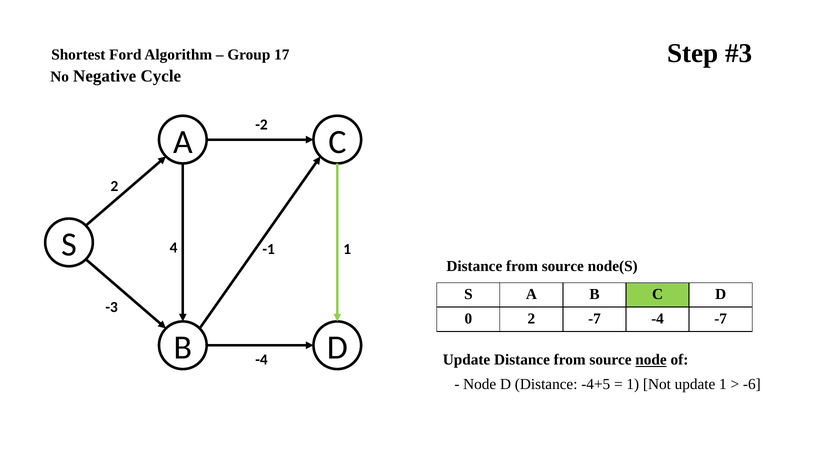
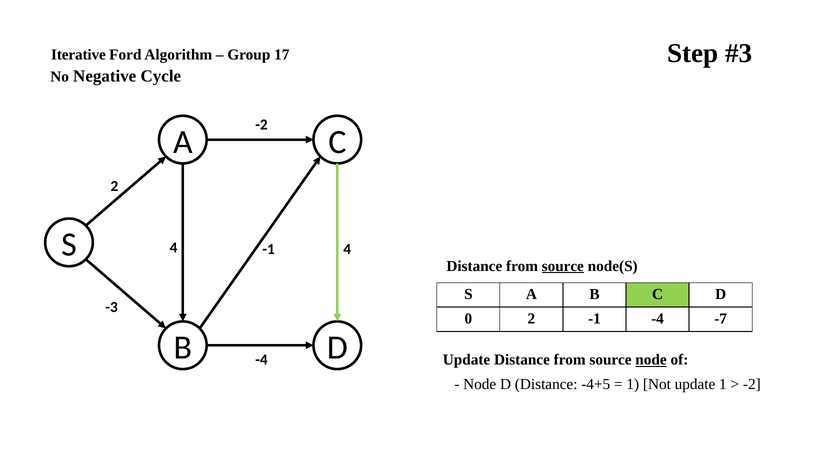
Shortest: Shortest -> Iterative
-1 1: 1 -> 4
source at (563, 266) underline: none -> present
2 -7: -7 -> -1
-6 at (752, 384): -6 -> -2
